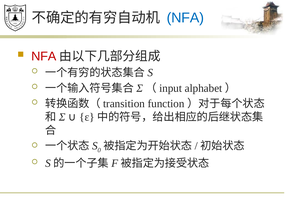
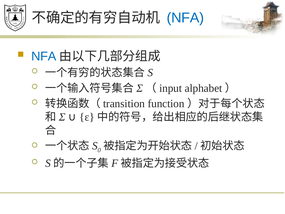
NFA at (44, 56) colour: red -> blue
